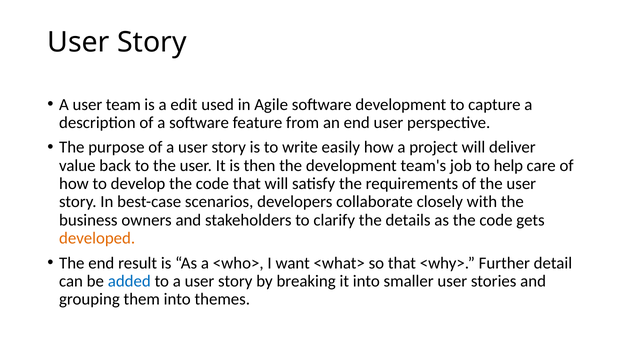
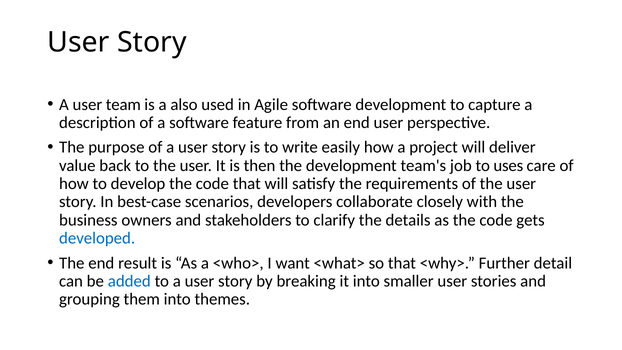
edit: edit -> also
help: help -> uses
developed colour: orange -> blue
